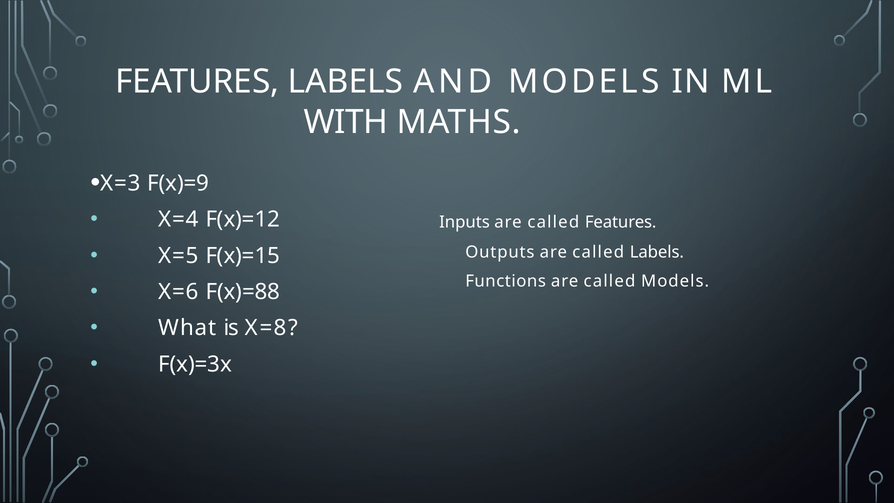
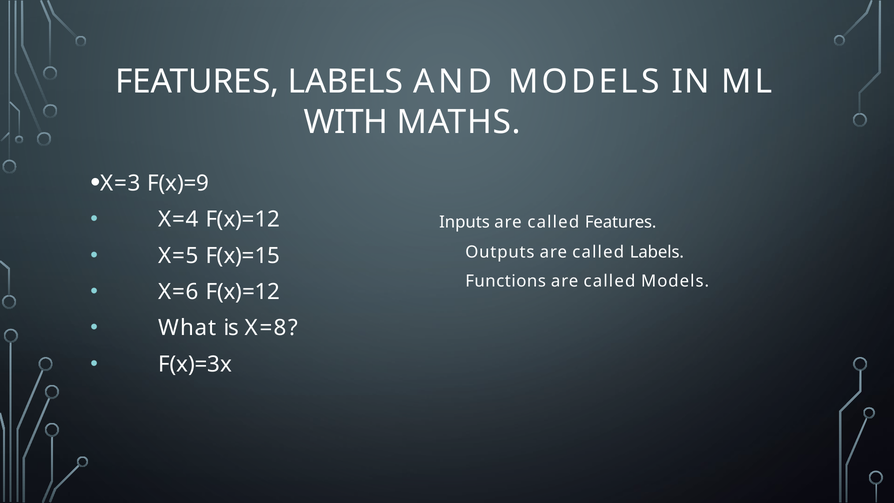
X=6 F(x)=88: F(x)=88 -> F(x)=12
